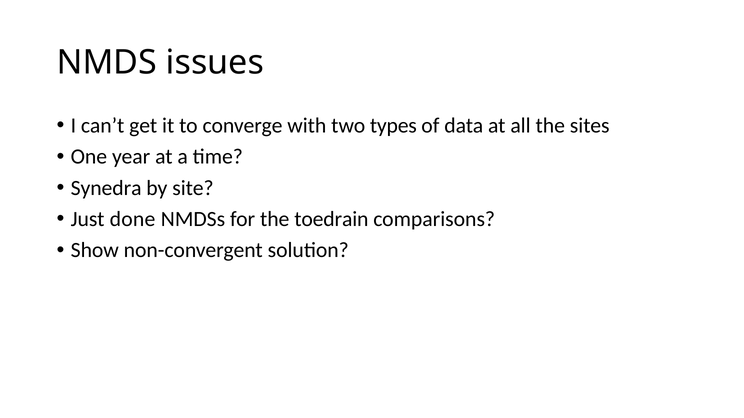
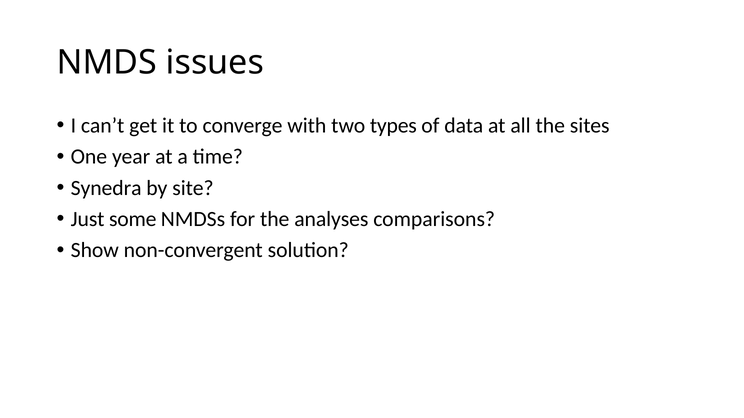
done: done -> some
toedrain: toedrain -> analyses
